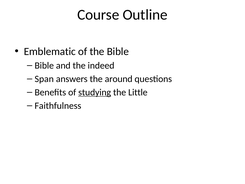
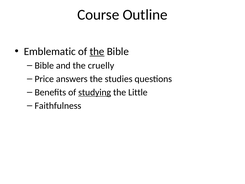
the at (97, 51) underline: none -> present
indeed: indeed -> cruelly
Span: Span -> Price
around: around -> studies
